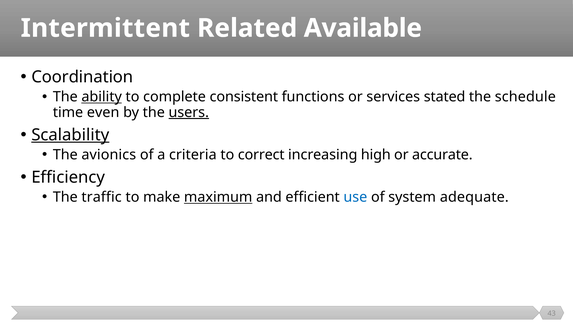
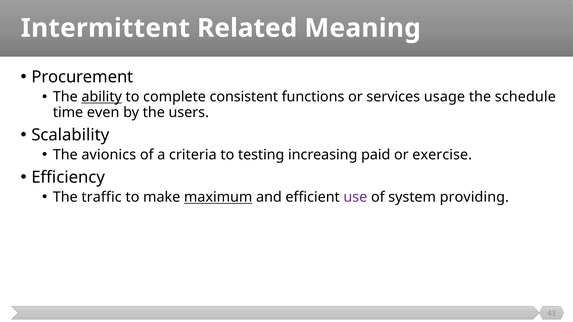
Available: Available -> Meaning
Coordination: Coordination -> Procurement
stated: stated -> usage
users underline: present -> none
Scalability underline: present -> none
correct: correct -> testing
high: high -> paid
accurate: accurate -> exercise
use colour: blue -> purple
adequate: adequate -> providing
